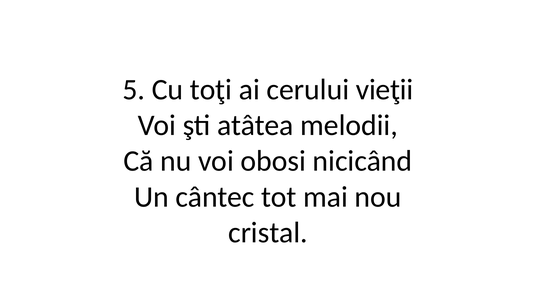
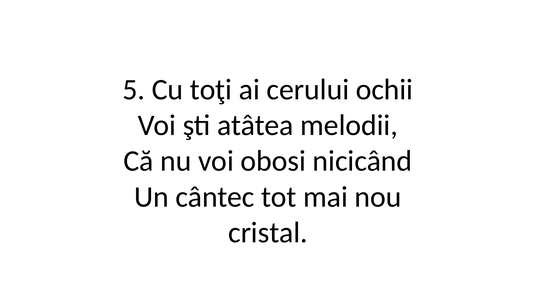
vieţii: vieţii -> ochii
